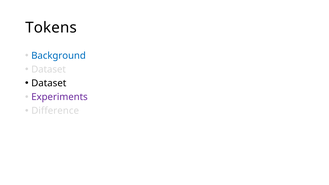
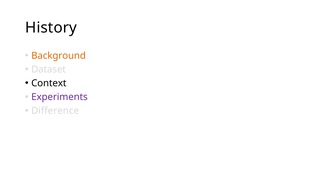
Tokens: Tokens -> History
Background colour: blue -> orange
Dataset at (49, 83): Dataset -> Context
